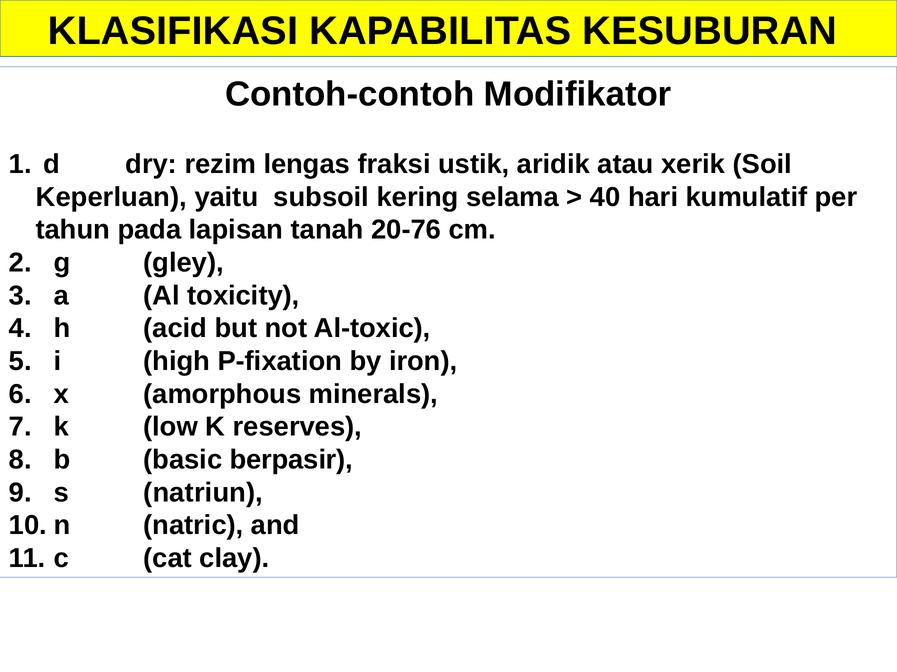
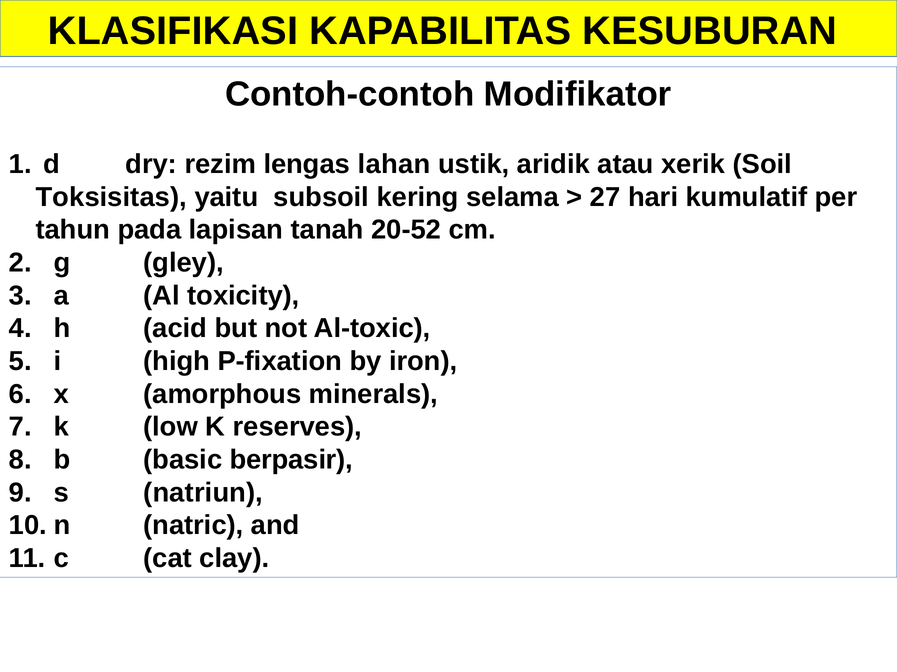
fraksi: fraksi -> lahan
Keperluan: Keperluan -> Toksisitas
40: 40 -> 27
20-76: 20-76 -> 20-52
